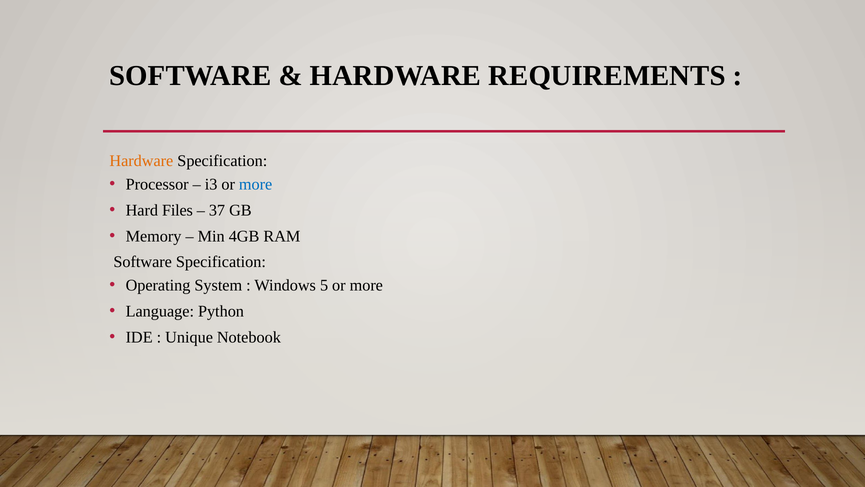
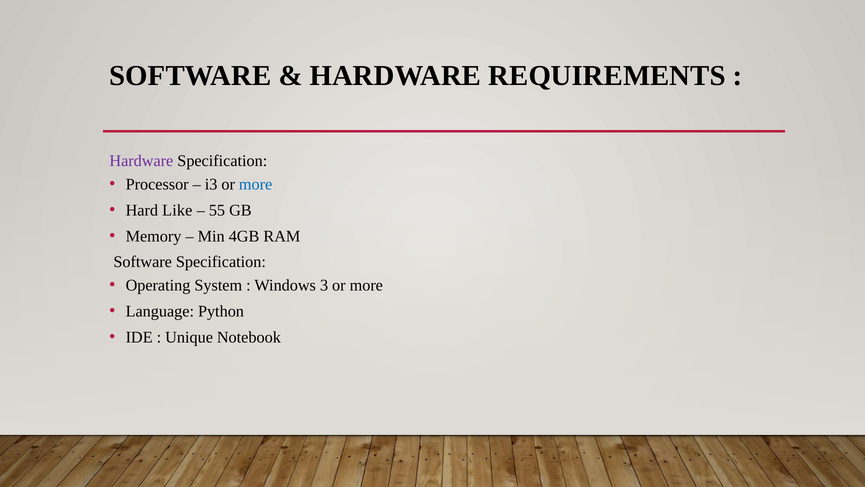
Hardware at (141, 161) colour: orange -> purple
Files: Files -> Like
37: 37 -> 55
5: 5 -> 3
